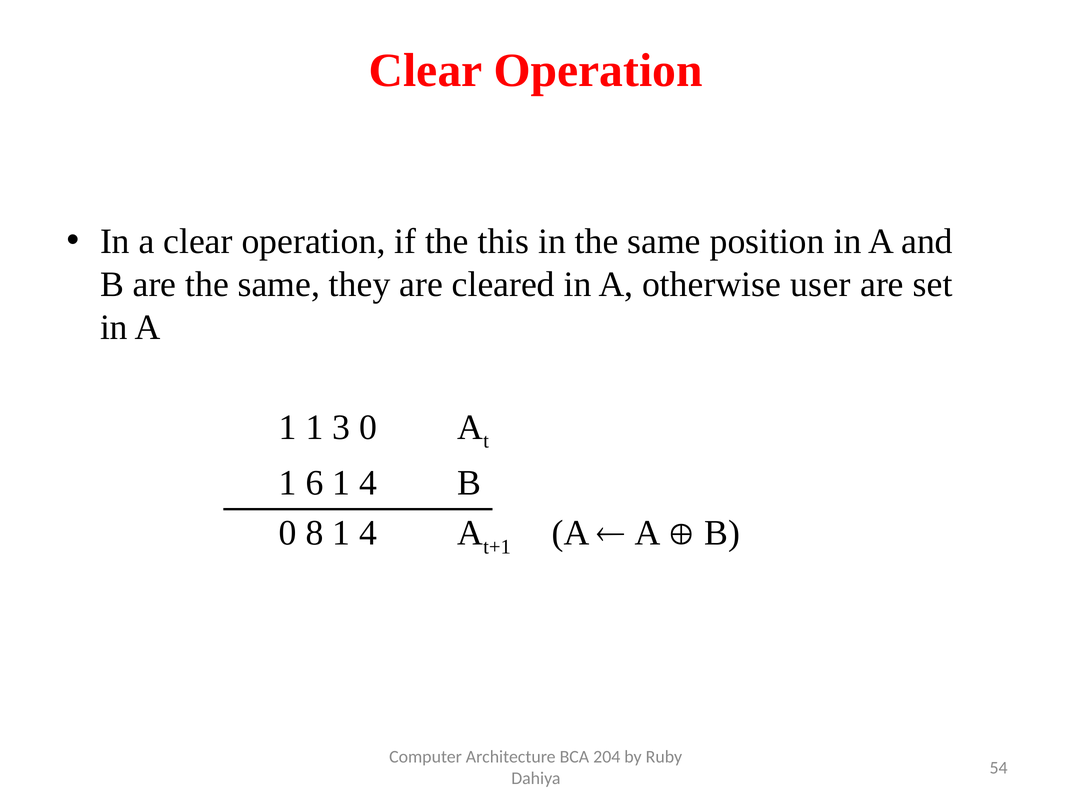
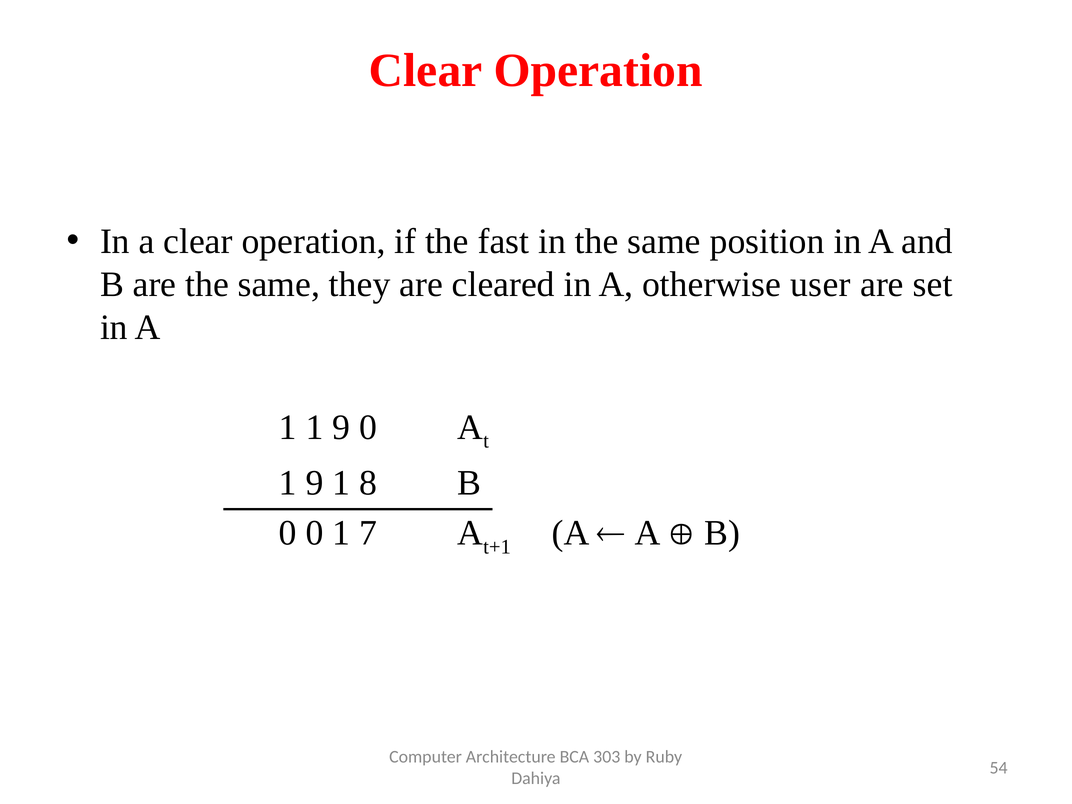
this: this -> fast
1 1 3: 3 -> 9
6 at (315, 483): 6 -> 9
4 at (368, 483): 4 -> 8
0 8: 8 -> 0
4 at (368, 533): 4 -> 7
204: 204 -> 303
